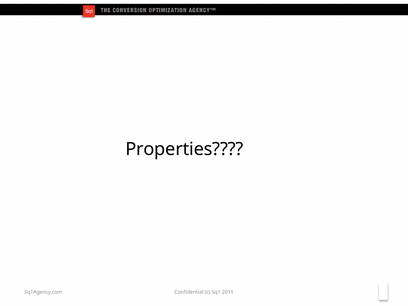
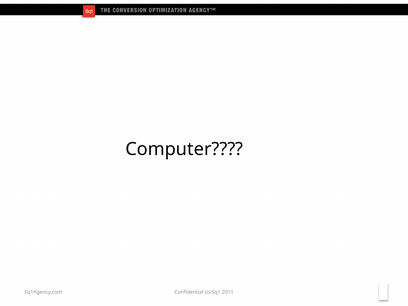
Properties: Properties -> Computer
